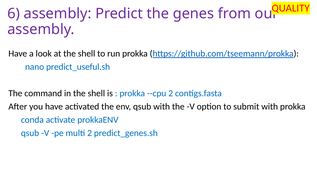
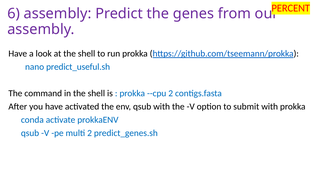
QUALITY: QUALITY -> PERCENT
